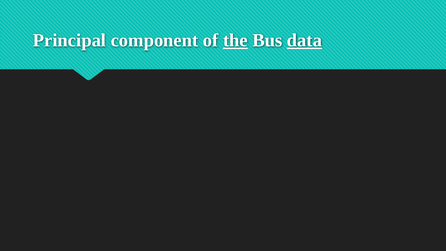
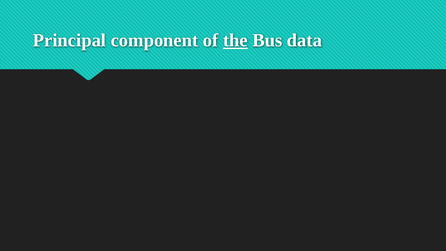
data underline: present -> none
